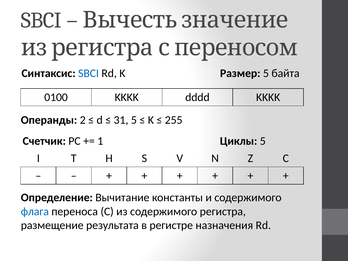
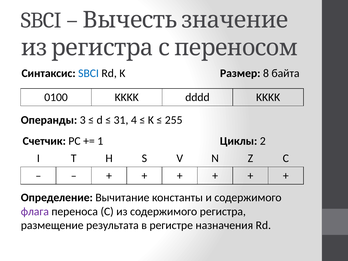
Размер 5: 5 -> 8
2: 2 -> 3
31 5: 5 -> 4
Циклы 5: 5 -> 2
флага colour: blue -> purple
